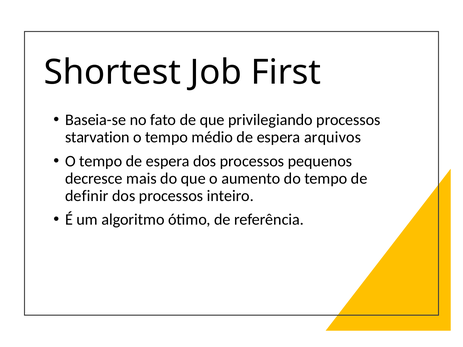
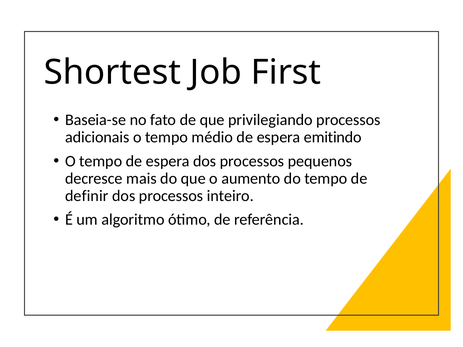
starvation: starvation -> adicionais
arquivos: arquivos -> emitindo
